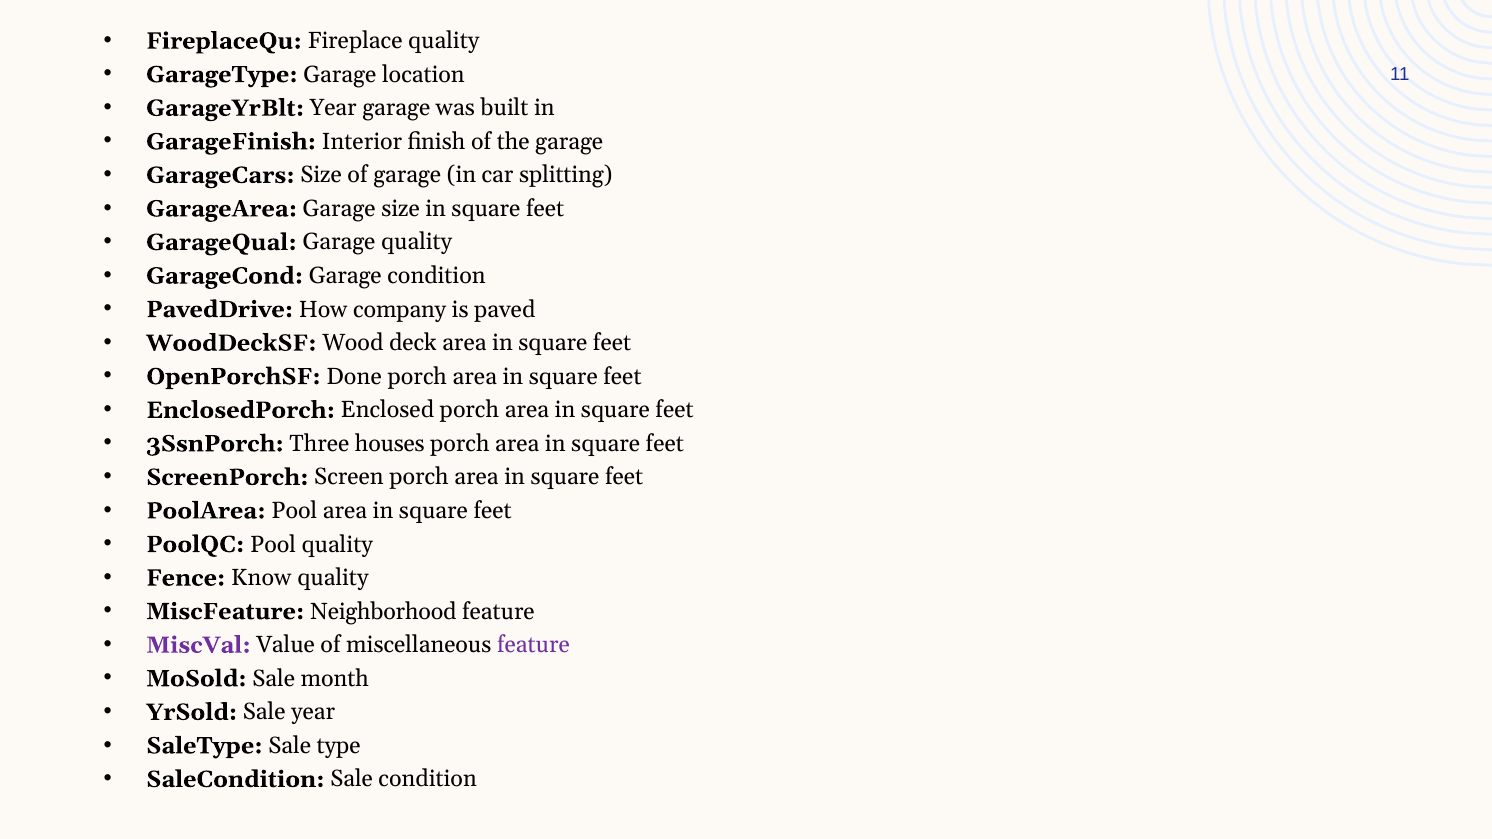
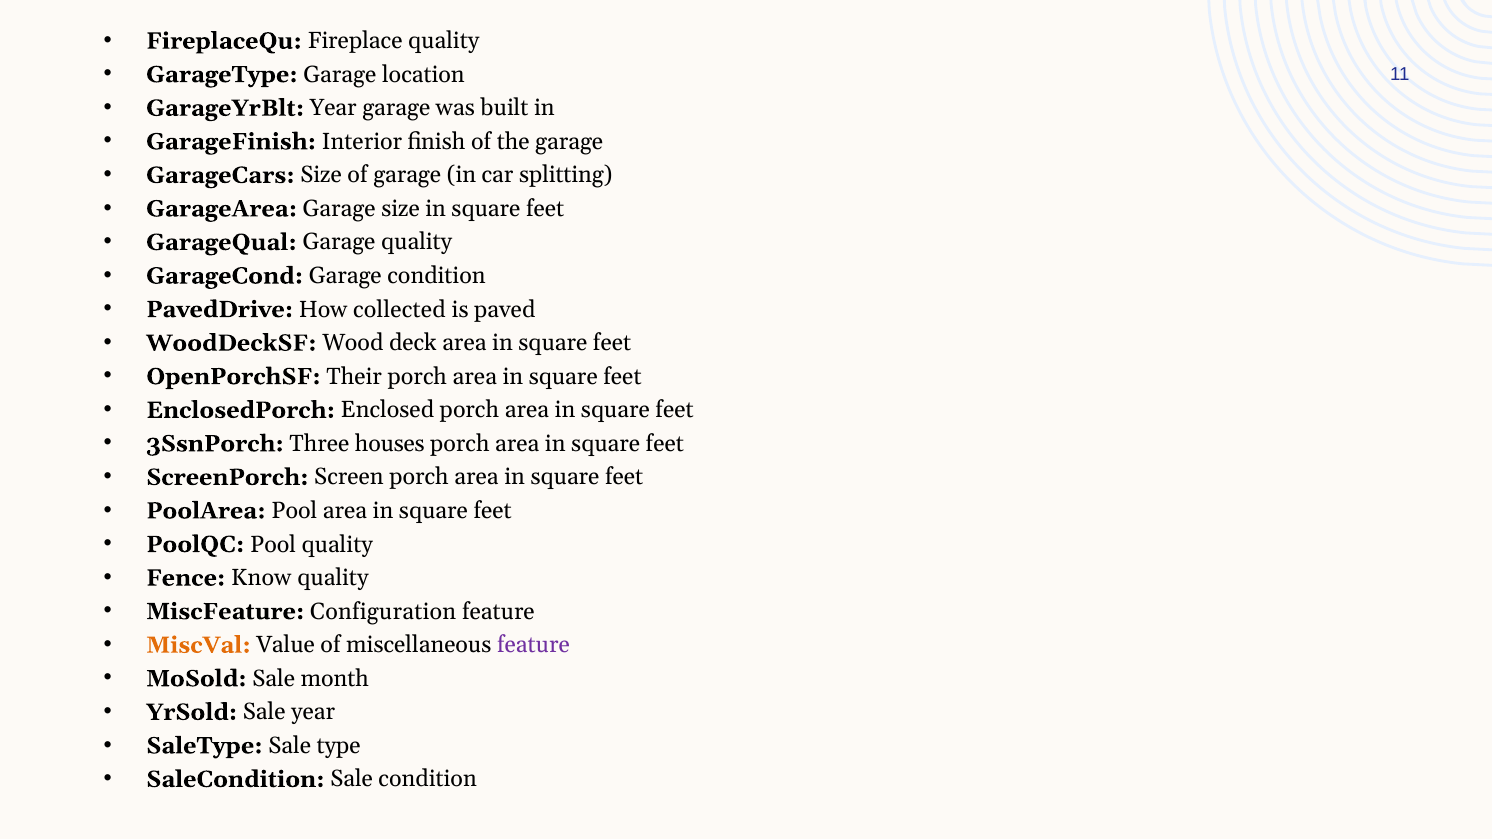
company: company -> collected
Done: Done -> Their
Neighborhood: Neighborhood -> Configuration
MiscVal colour: purple -> orange
